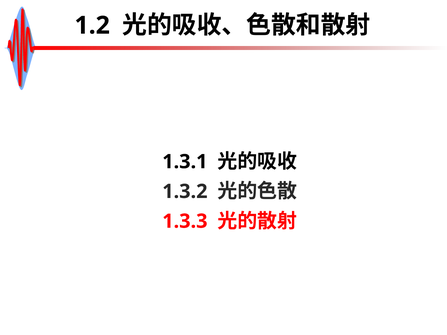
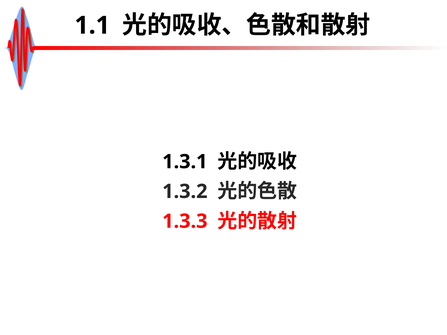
1.2: 1.2 -> 1.1
